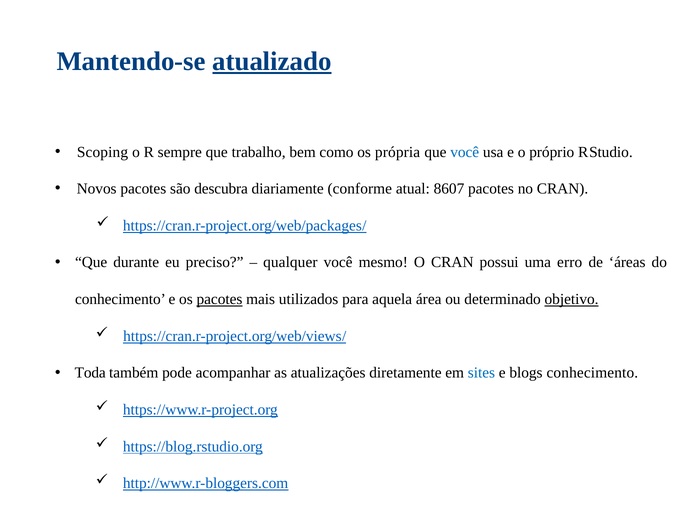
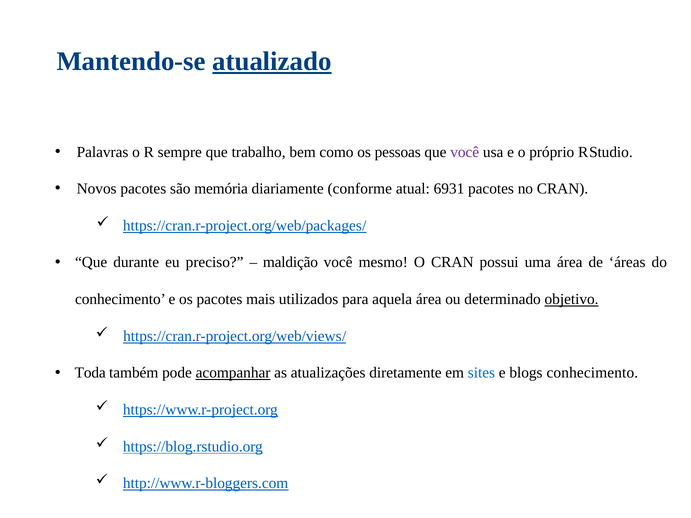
Scoping: Scoping -> Palavras
própria: própria -> pessoas
você at (465, 152) colour: blue -> purple
descubra: descubra -> memória
8607: 8607 -> 6931
qualquer: qualquer -> maldição
uma erro: erro -> área
pacotes at (219, 299) underline: present -> none
acompanhar underline: none -> present
